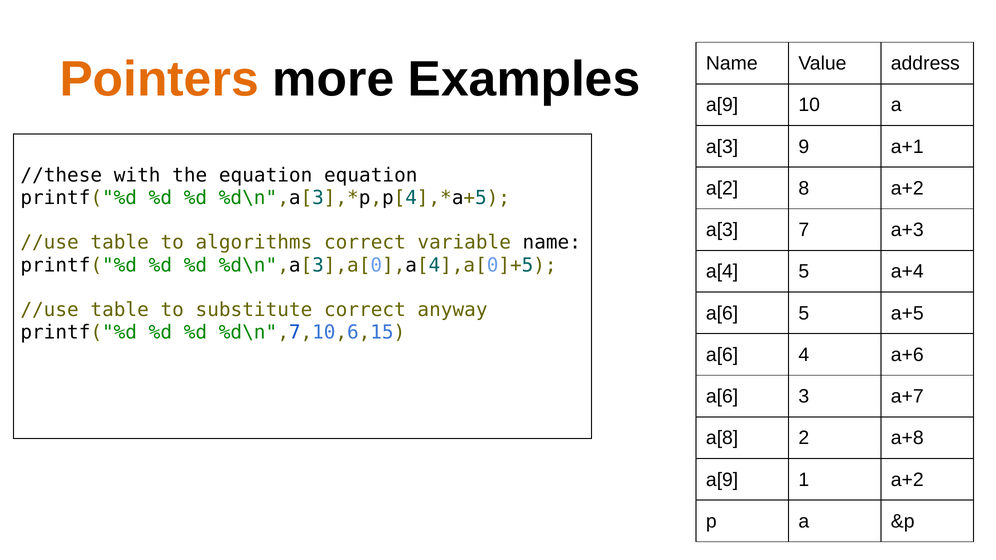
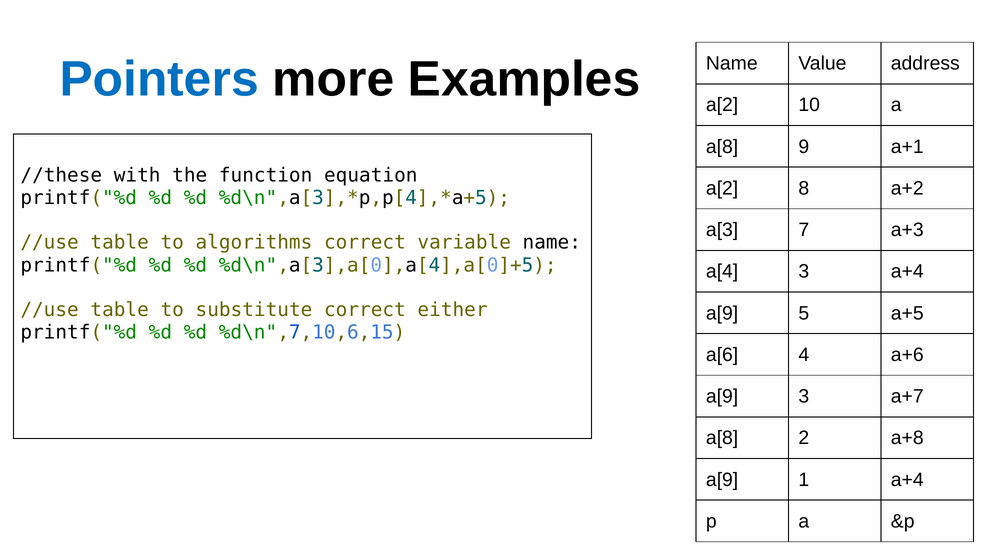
Pointers colour: orange -> blue
a[9 at (722, 105): a[9 -> a[2
a[3 at (722, 147): a[3 -> a[8
the equation: equation -> function
a[4 5: 5 -> 3
anyway: anyway -> either
a[6 at (722, 313): a[6 -> a[9
a[6 at (722, 397): a[6 -> a[9
1 a+2: a+2 -> a+4
